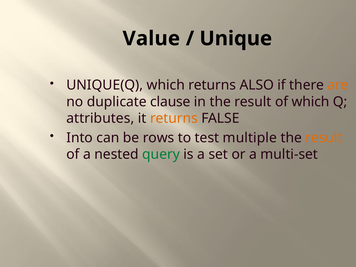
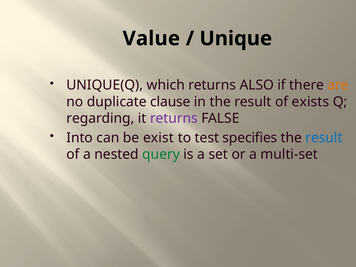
of which: which -> exists
attributes: attributes -> regarding
returns at (174, 118) colour: orange -> purple
rows: rows -> exist
multiple: multiple -> specifies
result at (324, 138) colour: orange -> blue
